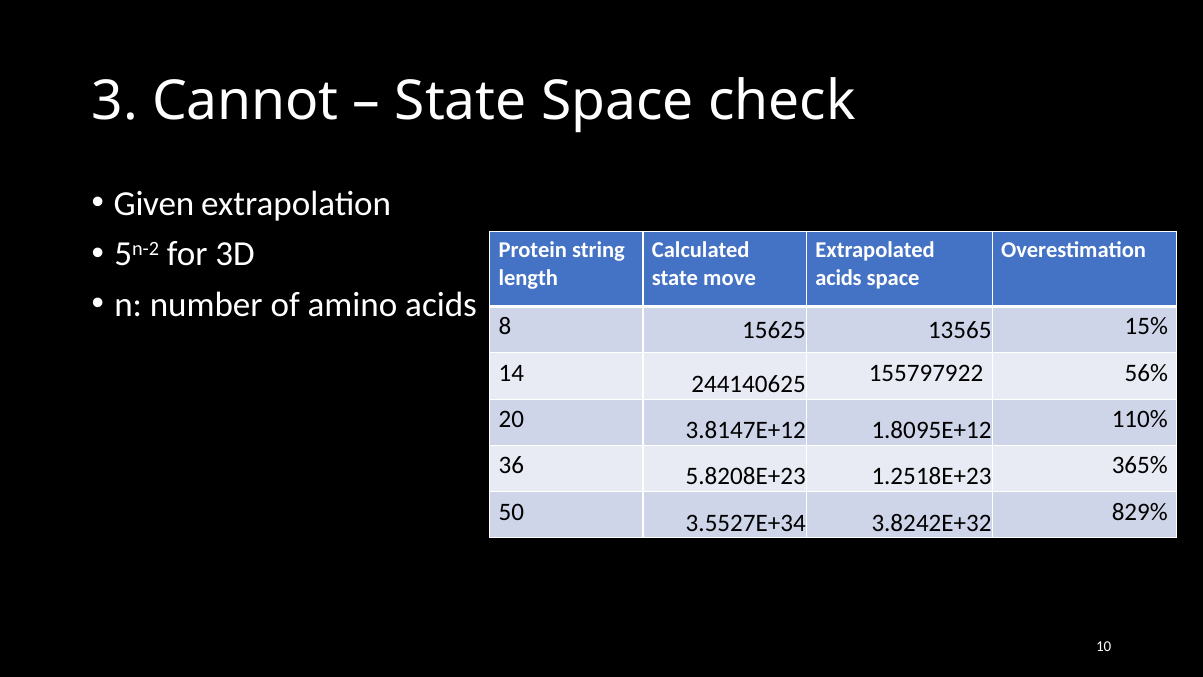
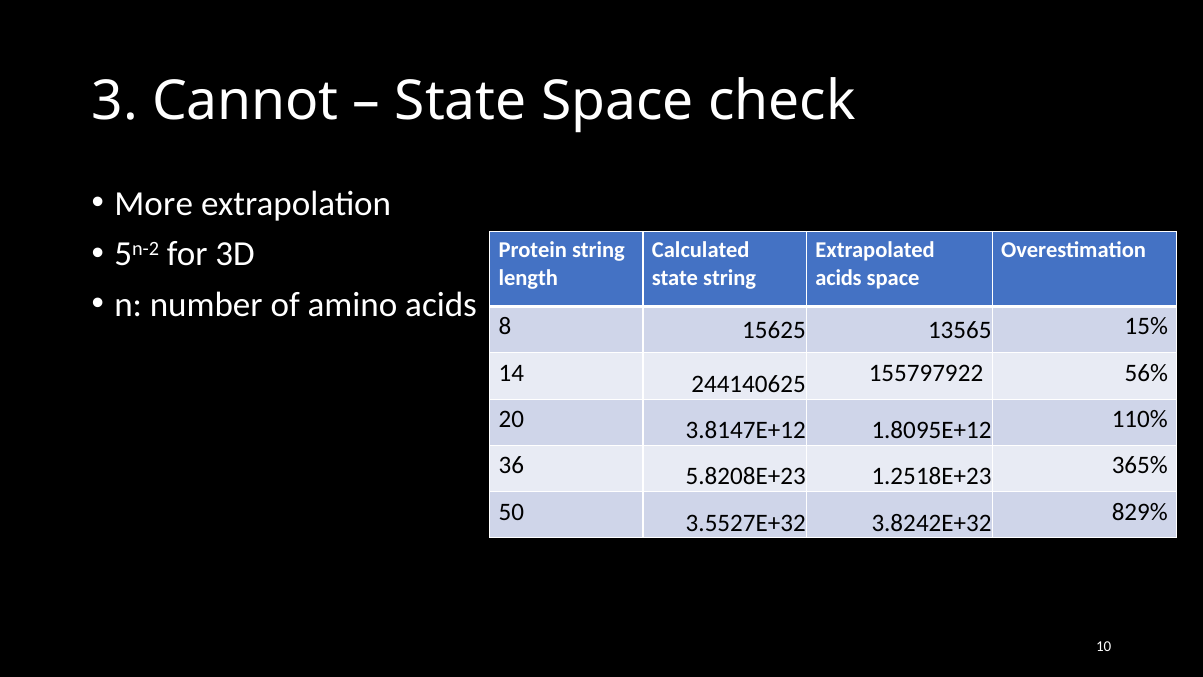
Given: Given -> More
state move: move -> string
3.5527E+34: 3.5527E+34 -> 3.5527E+32
